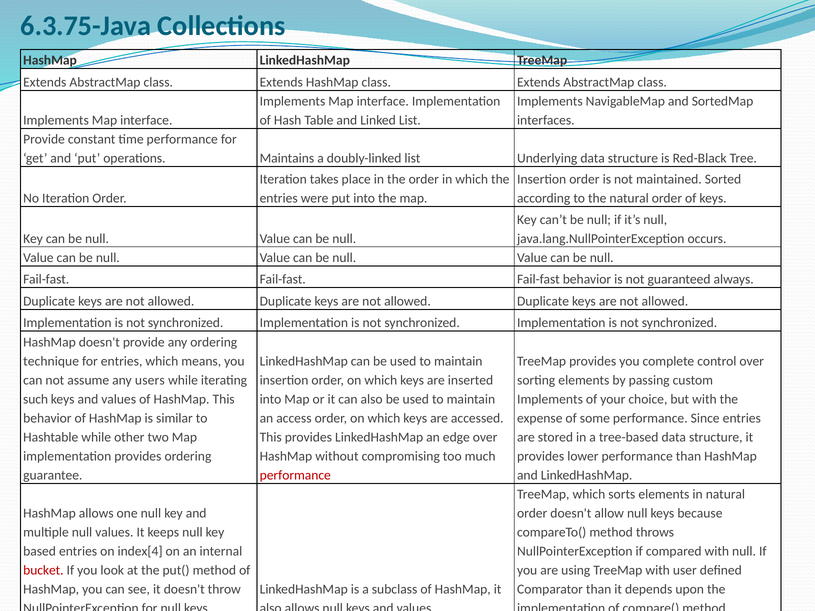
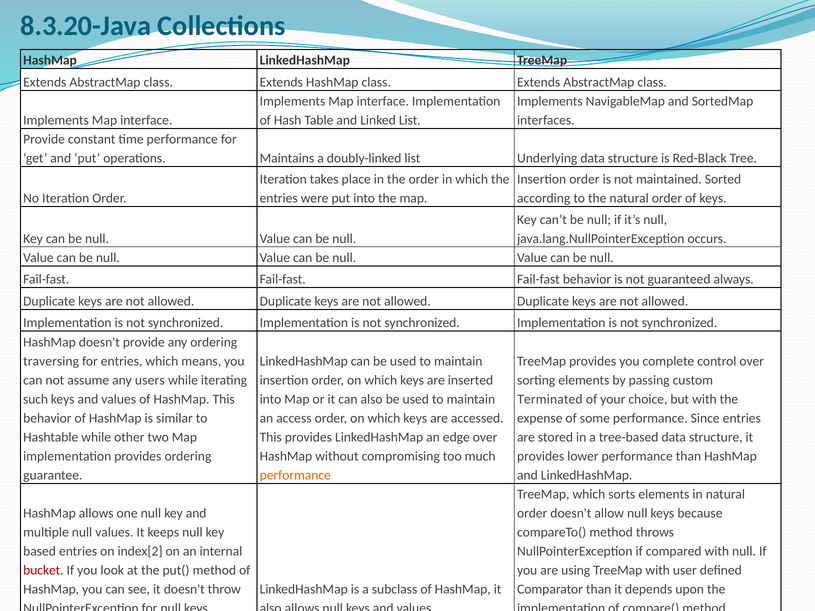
6.3.75-Java: 6.3.75-Java -> 8.3.20-Java
technique: technique -> traversing
Implements at (550, 399): Implements -> Terminated
performance at (295, 475) colour: red -> orange
index[4: index[4 -> index[2
